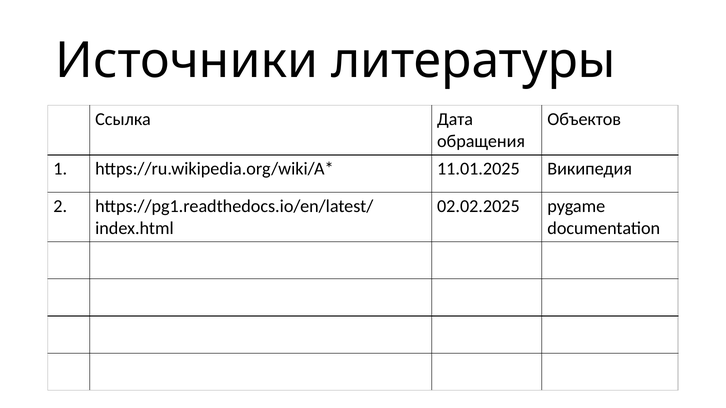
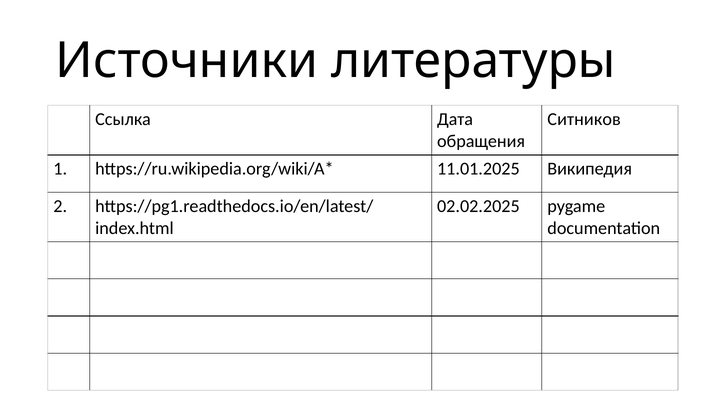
Объектов: Объектов -> Ситников
